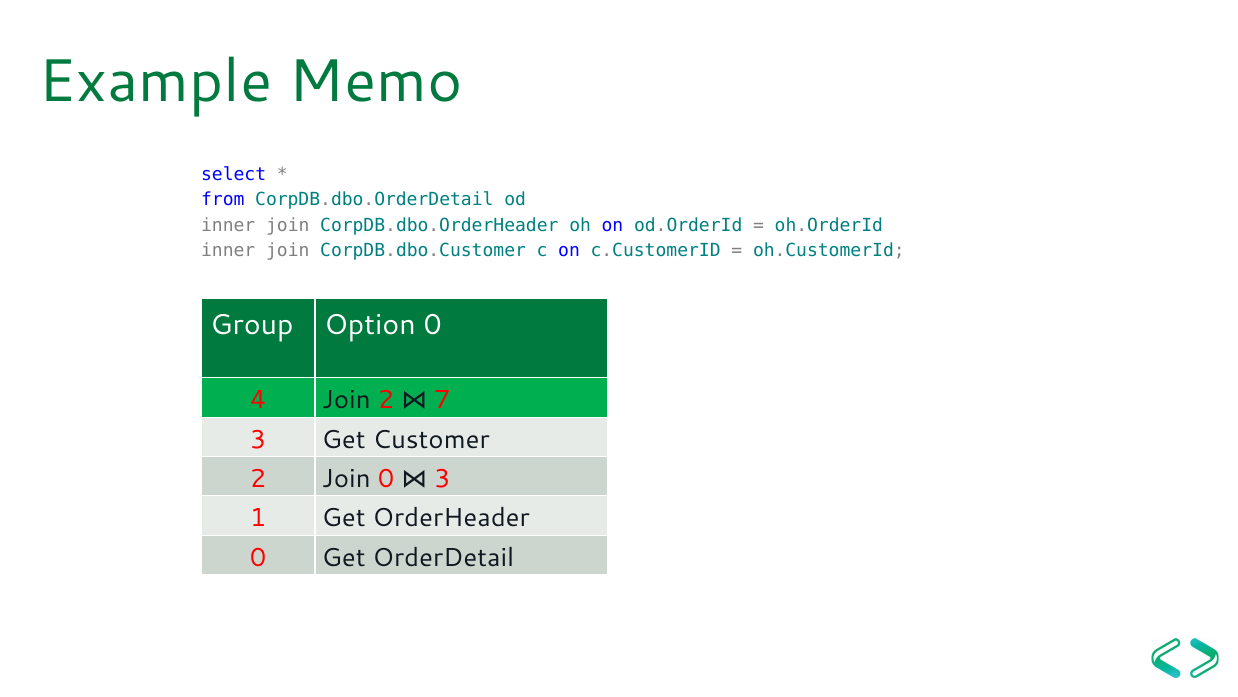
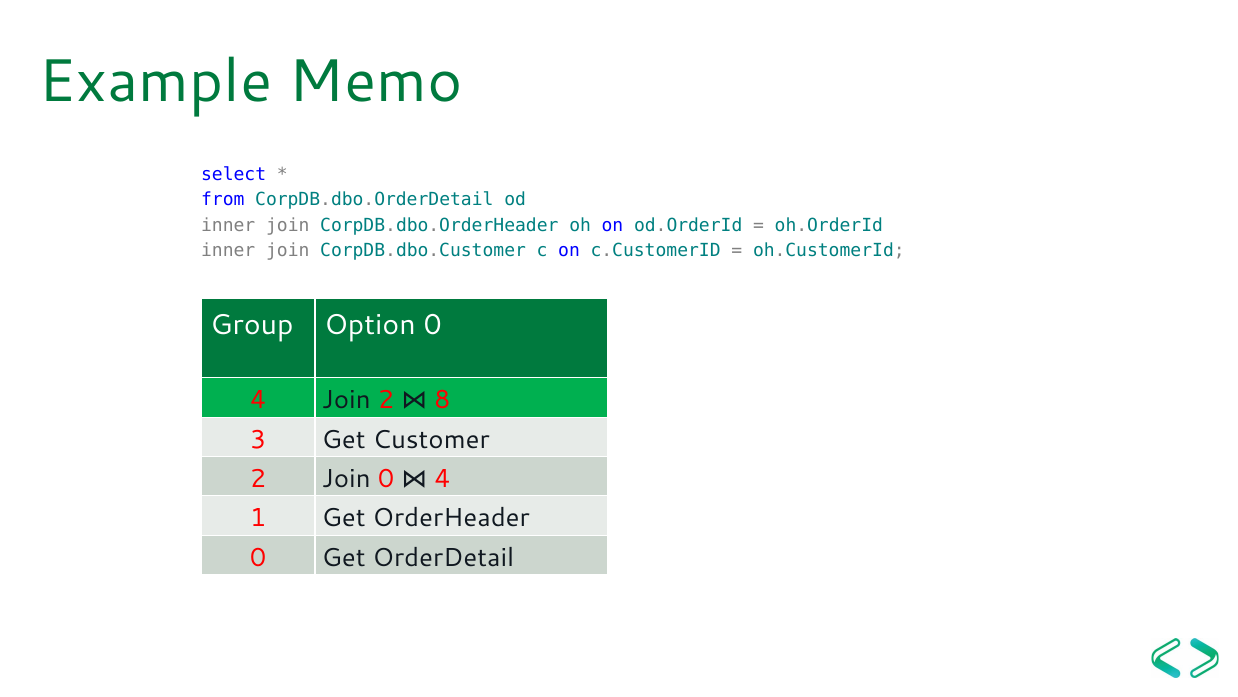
7: 7 -> 8
3 at (442, 478): 3 -> 4
